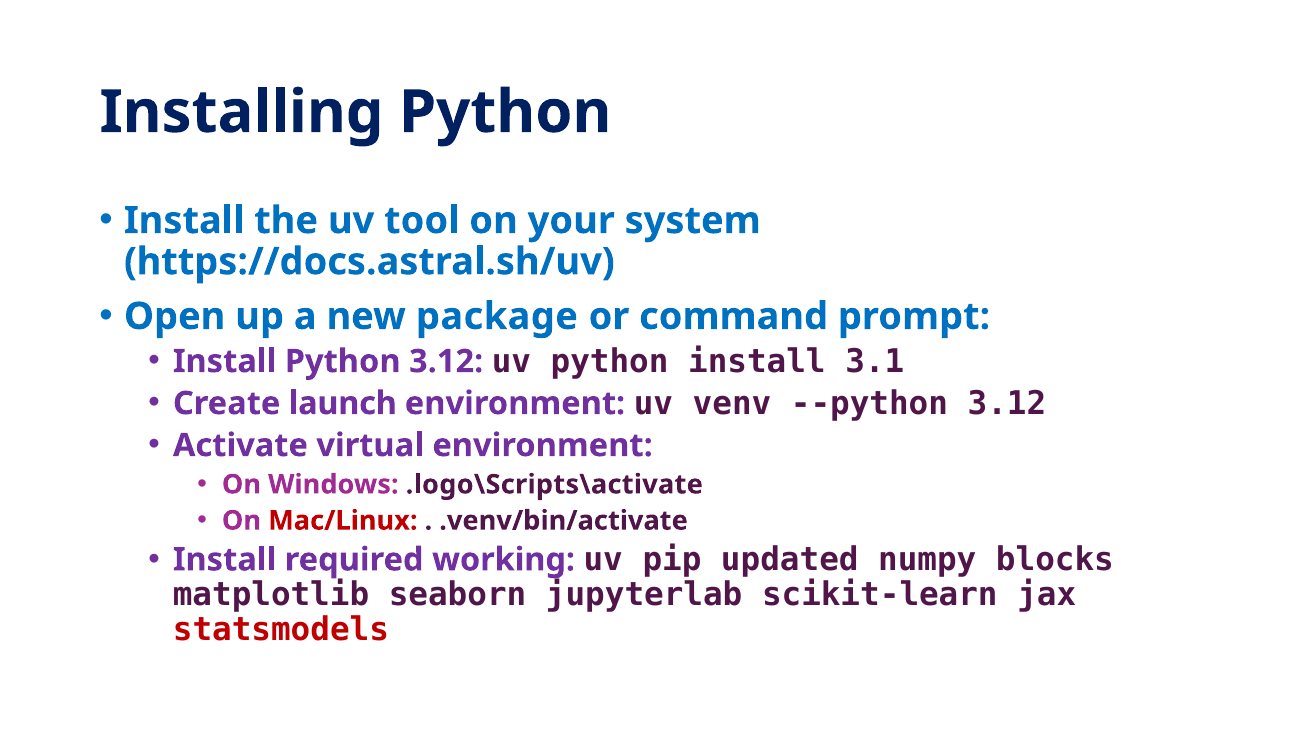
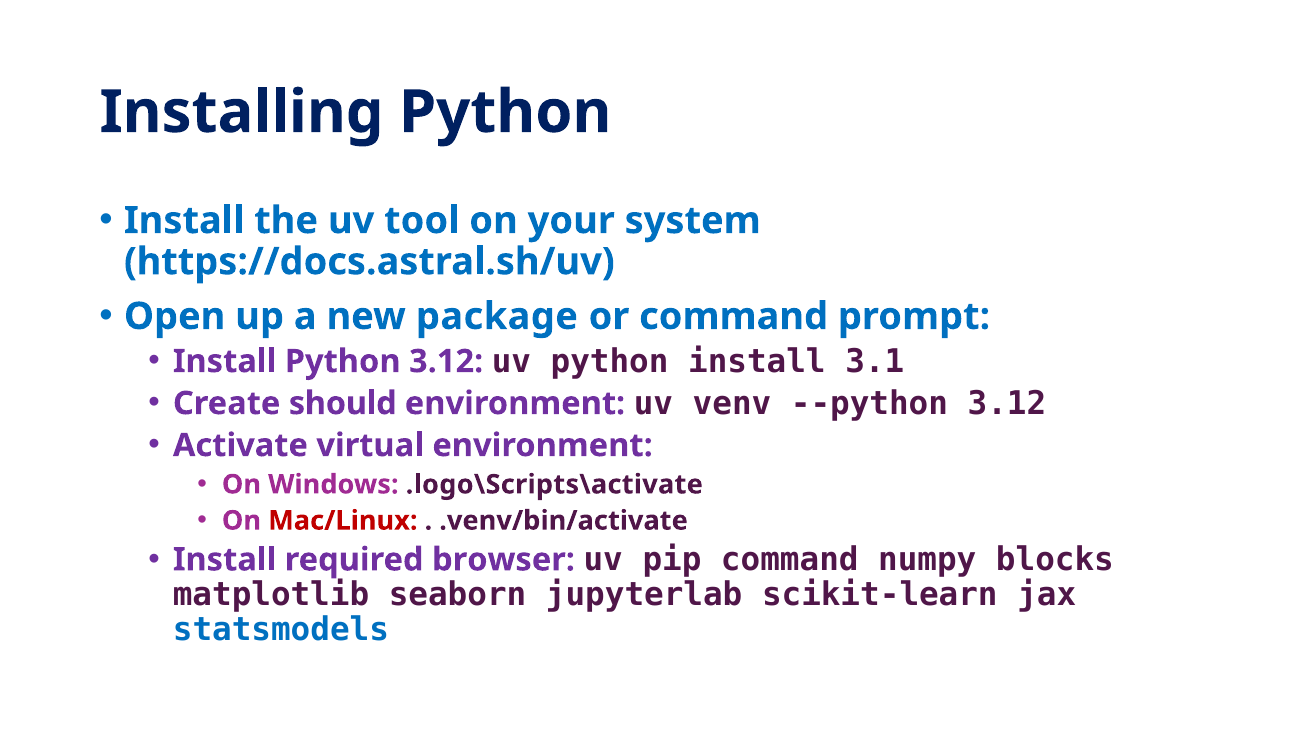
launch: launch -> should
working: working -> browser
pip updated: updated -> command
statsmodels colour: red -> blue
